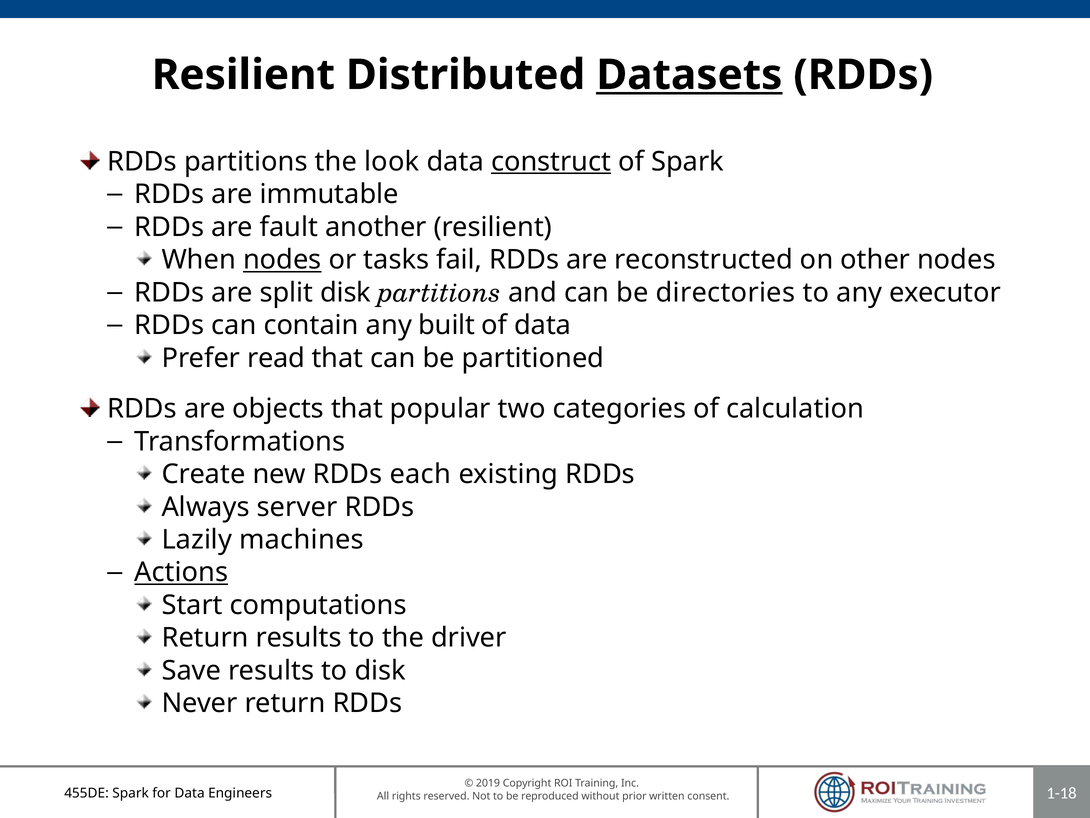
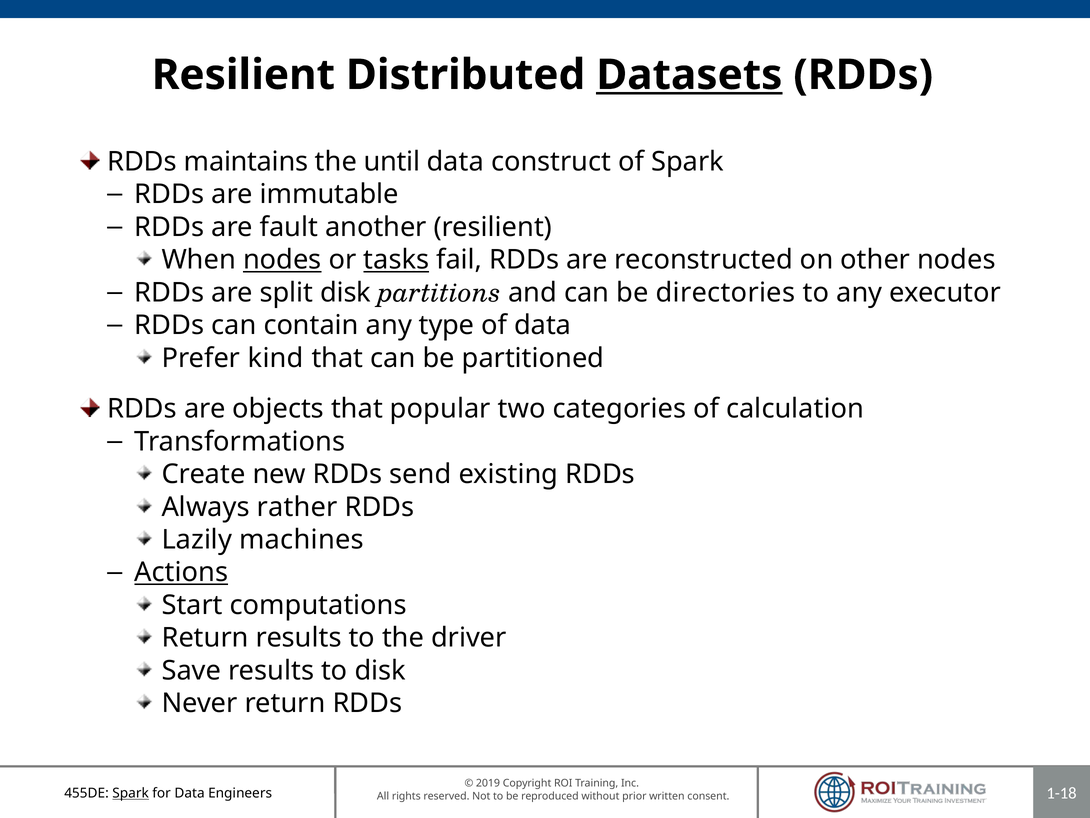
RDDs partitions: partitions -> maintains
look: look -> until
construct underline: present -> none
tasks underline: none -> present
built: built -> type
read: read -> kind
each: each -> send
server: server -> rather
Spark at (131, 793) underline: none -> present
